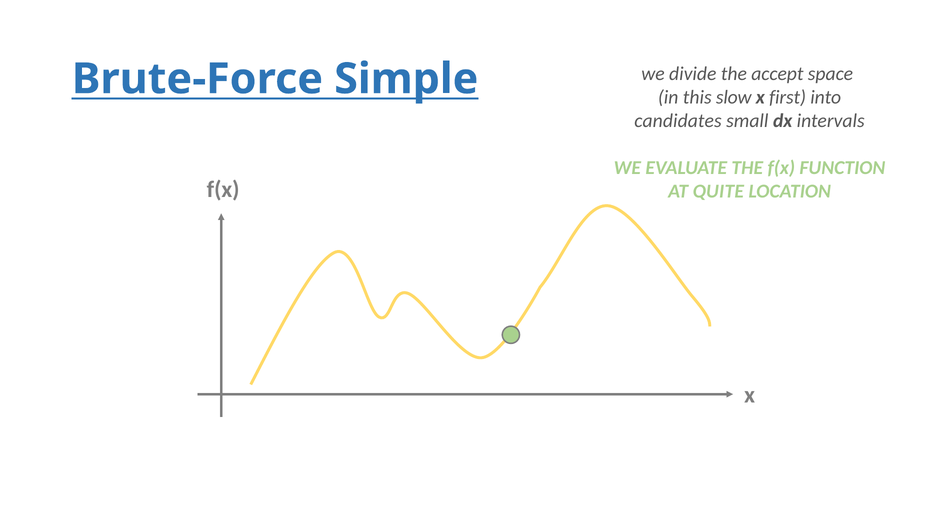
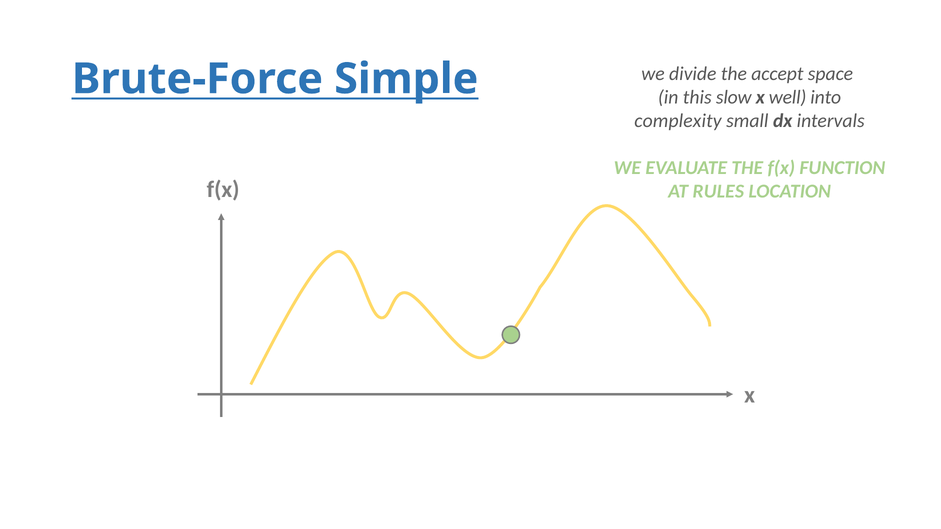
first: first -> well
candidates: candidates -> complexity
QUITE: QUITE -> RULES
